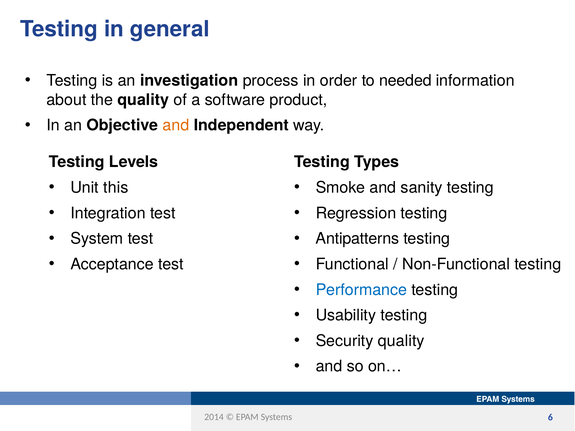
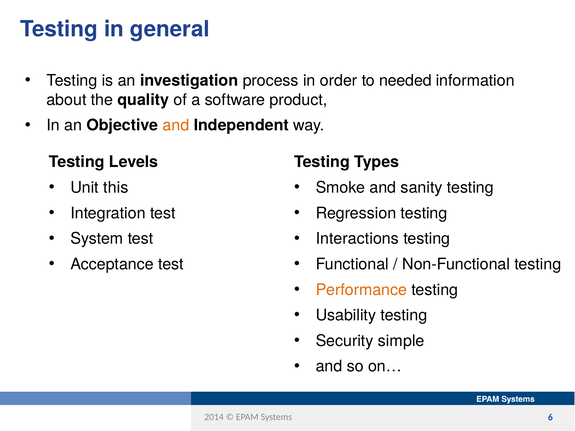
Antipatterns: Antipatterns -> Interactions
Performance colour: blue -> orange
Security quality: quality -> simple
